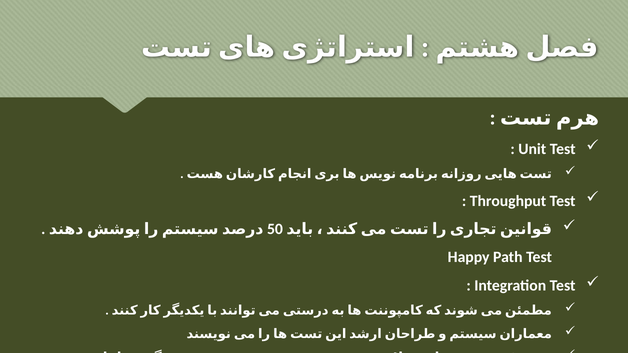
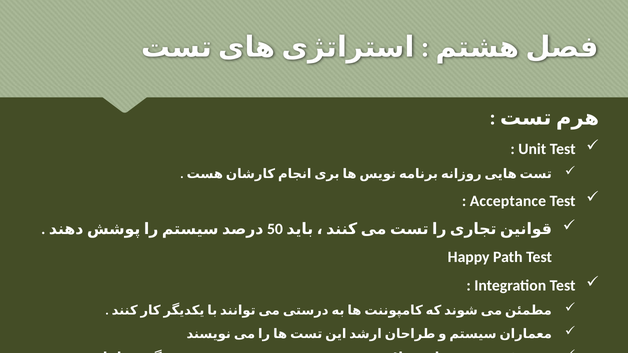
Throughput: Throughput -> Acceptance
